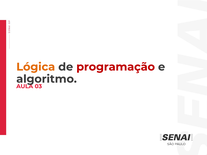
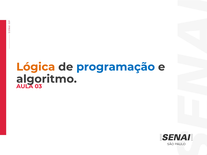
programação colour: red -> blue
